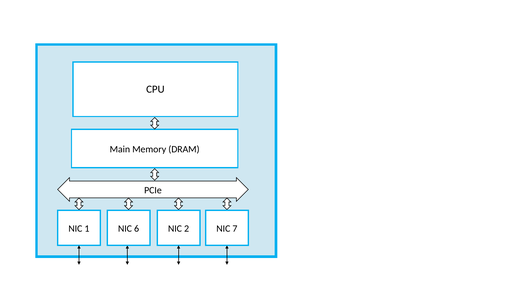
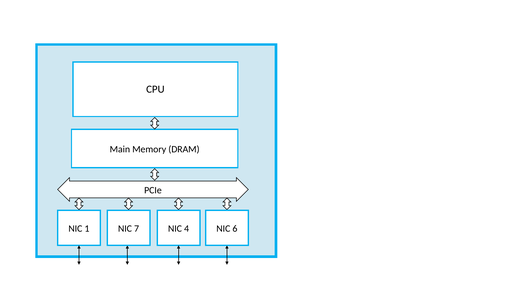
6: 6 -> 7
2: 2 -> 4
7: 7 -> 6
